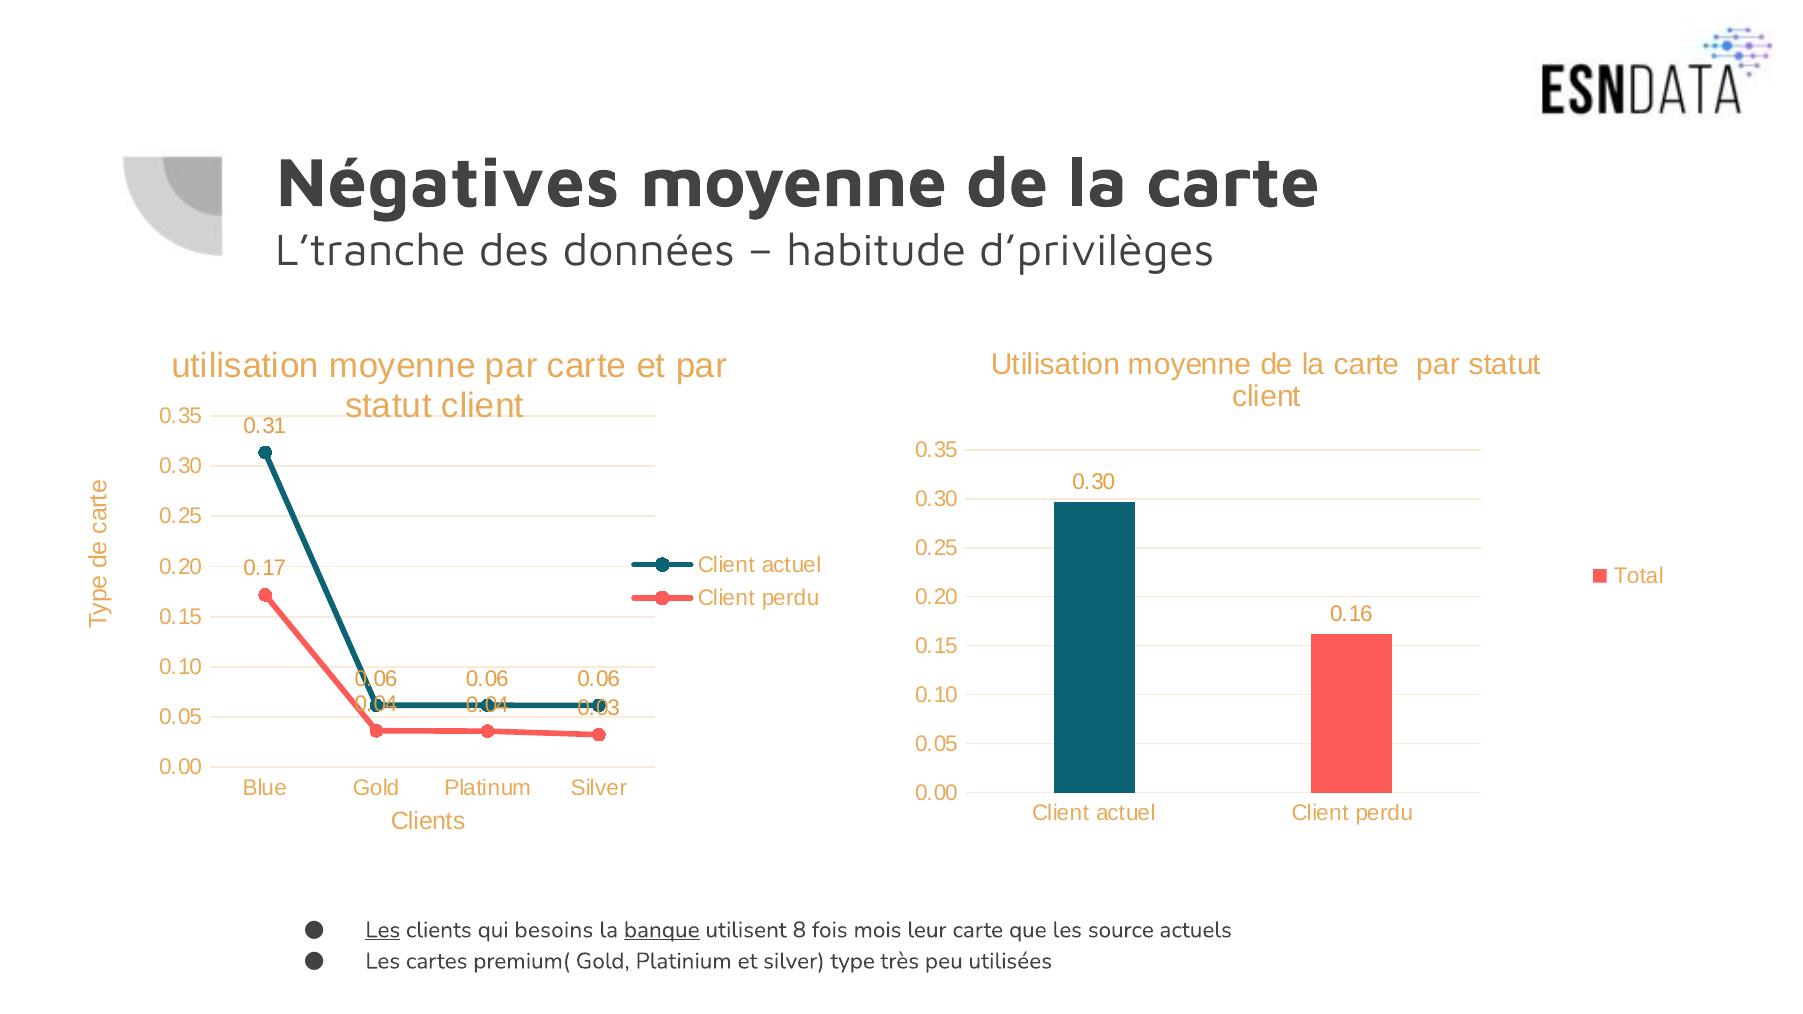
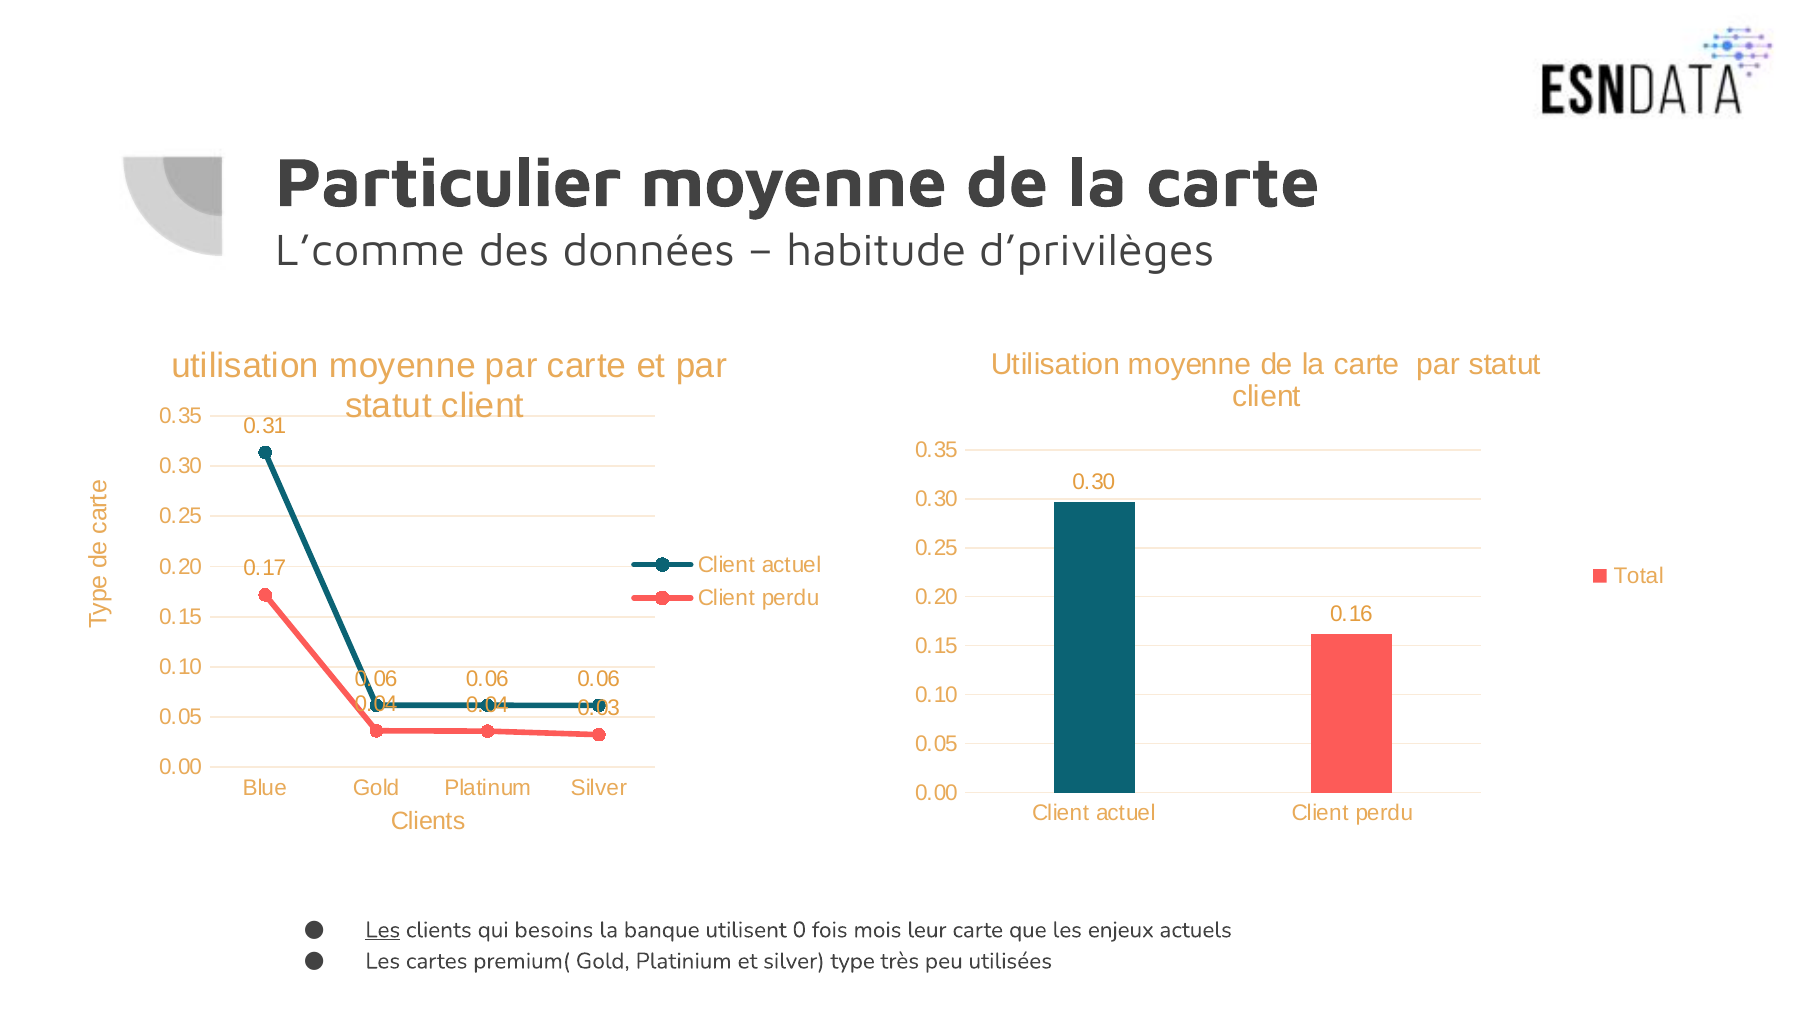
Négatives: Négatives -> Particulier
L’tranche: L’tranche -> L’comme
banque underline: present -> none
8: 8 -> 0
source: source -> enjeux
